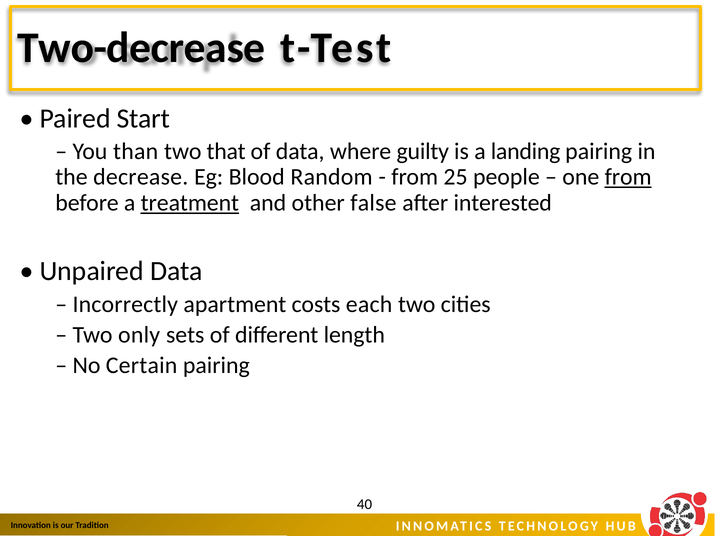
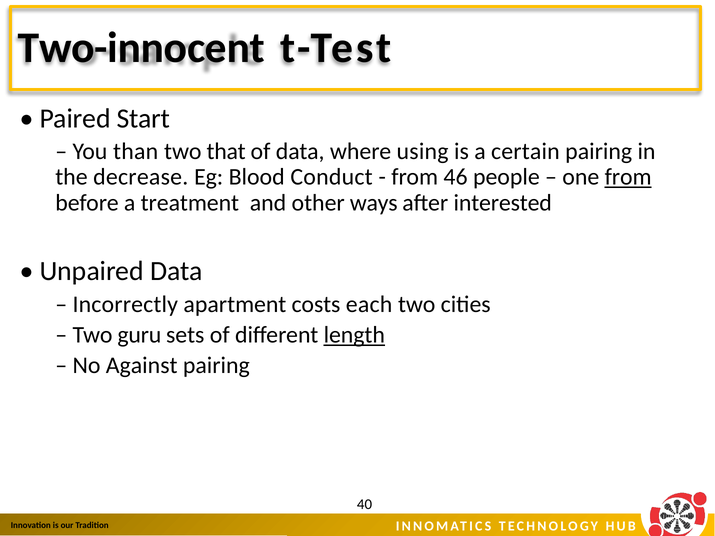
Two-decrease: Two-decrease -> Two-innocent
guilty: guilty -> using
landing: landing -> certain
Random: Random -> Conduct
25: 25 -> 46
treatment underline: present -> none
false: false -> ways
only: only -> guru
length underline: none -> present
Certain: Certain -> Against
